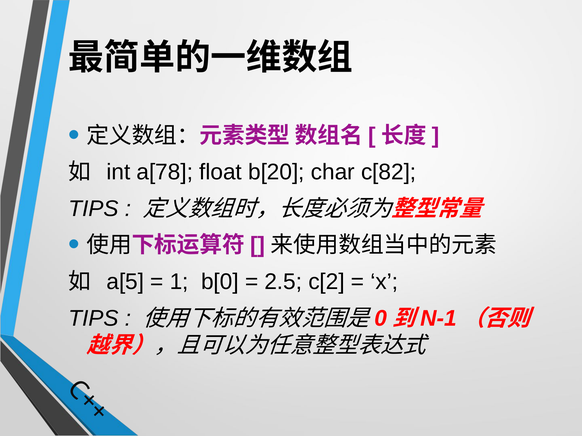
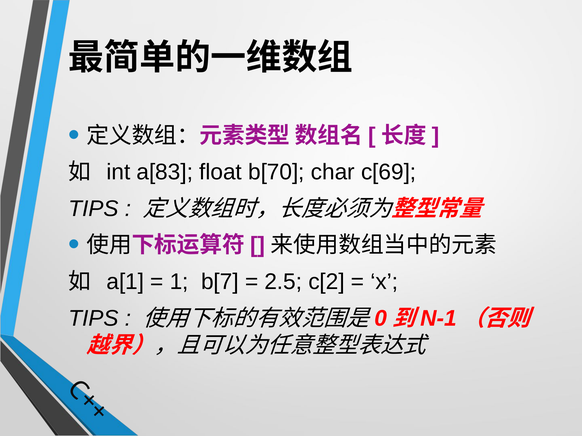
a[78: a[78 -> a[83
b[20: b[20 -> b[70
c[82: c[82 -> c[69
a[5: a[5 -> a[1
b[0: b[0 -> b[7
